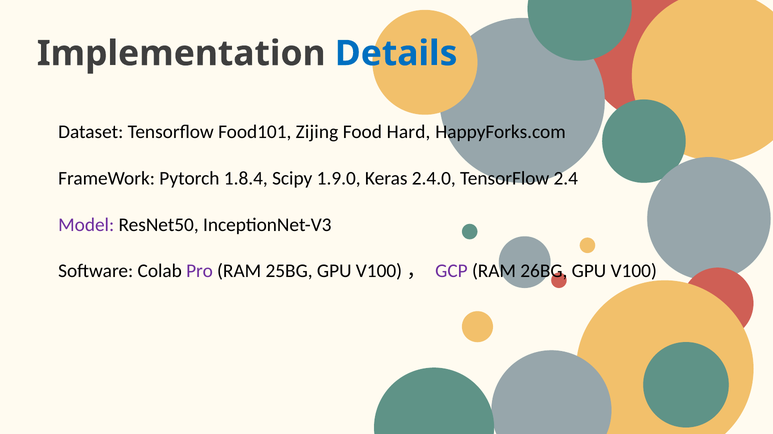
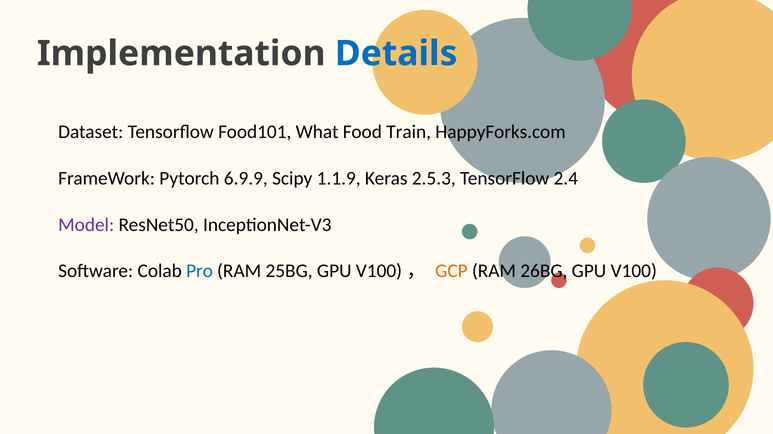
Zijing: Zijing -> What
Hard: Hard -> Train
1.8.4: 1.8.4 -> 6.9.9
1.9.0: 1.9.0 -> 1.1.9
2.4.0: 2.4.0 -> 2.5.3
Pro colour: purple -> blue
GCP colour: purple -> orange
